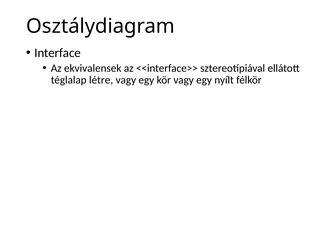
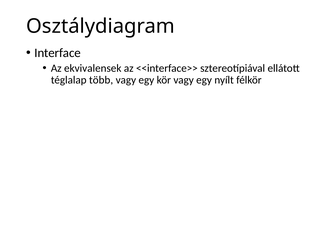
létre: létre -> több
